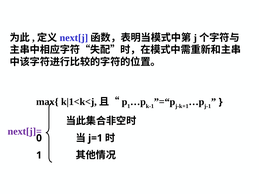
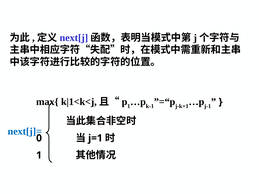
next[j]= colour: purple -> blue
